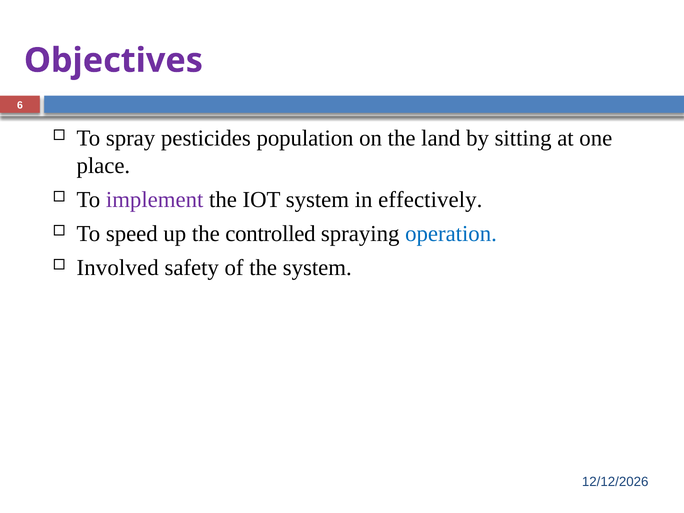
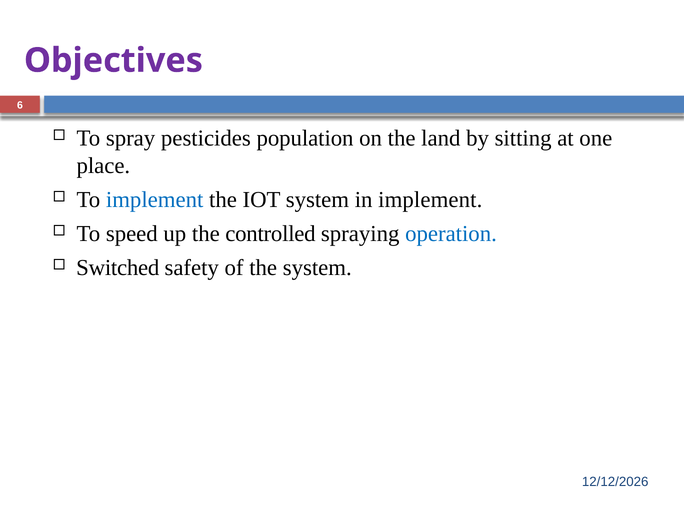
implement at (155, 200) colour: purple -> blue
in effectively: effectively -> implement
Involved: Involved -> Switched
